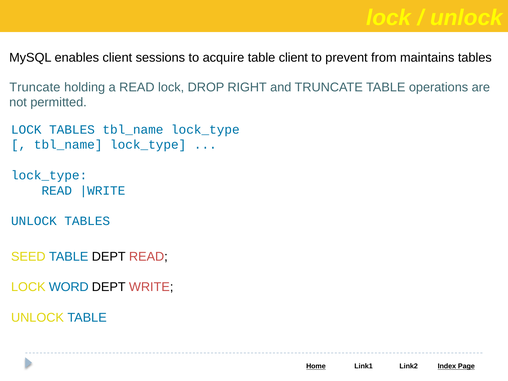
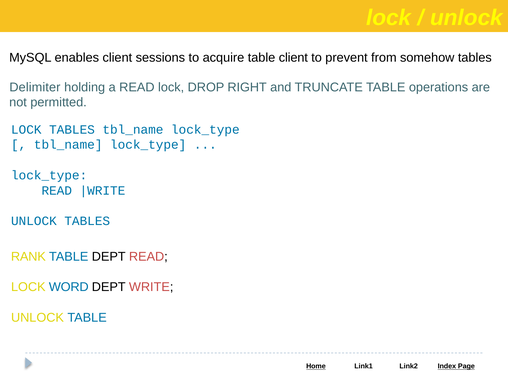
maintains: maintains -> somehow
Truncate at (35, 87): Truncate -> Delimiter
SEED: SEED -> RANK
